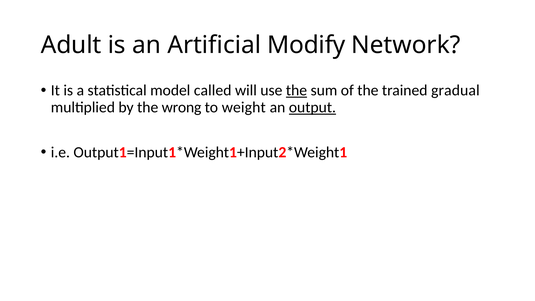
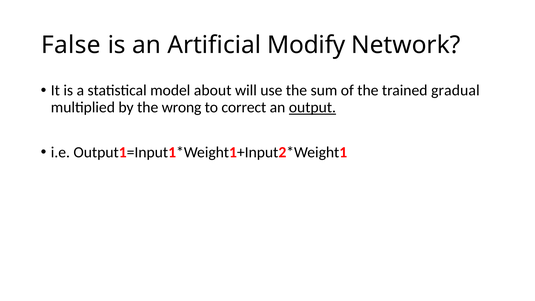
Adult: Adult -> False
called: called -> about
the at (296, 90) underline: present -> none
weight: weight -> correct
